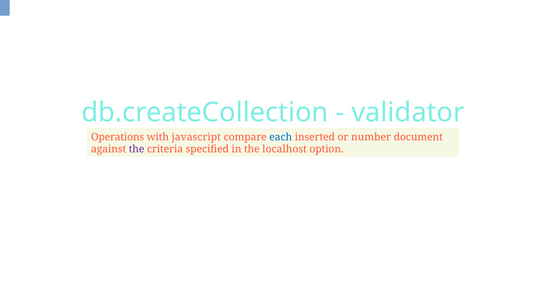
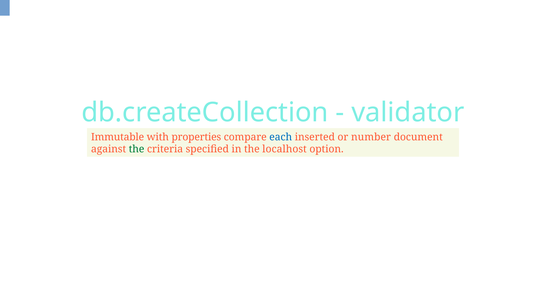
Operations: Operations -> Immutable
javascript: javascript -> properties
the at (137, 149) colour: purple -> green
